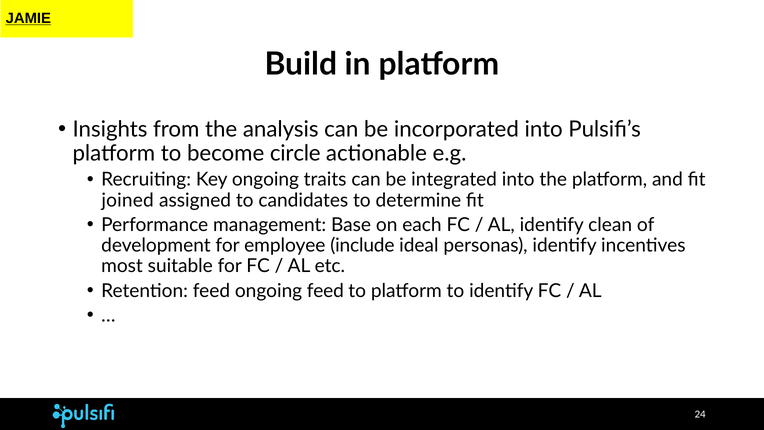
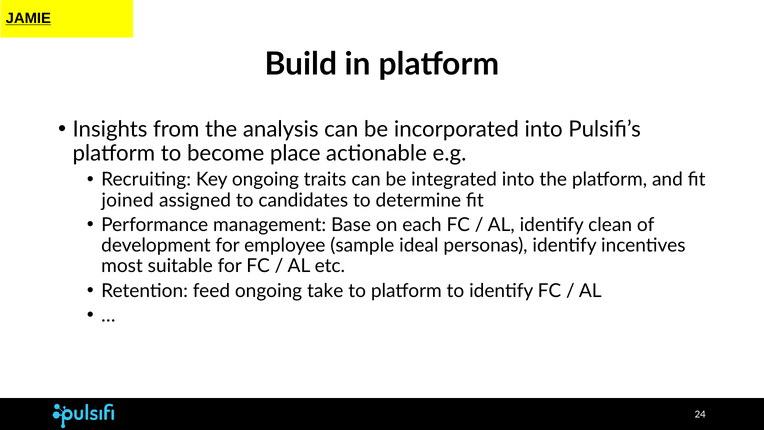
circle: circle -> place
include: include -> sample
ongoing feed: feed -> take
